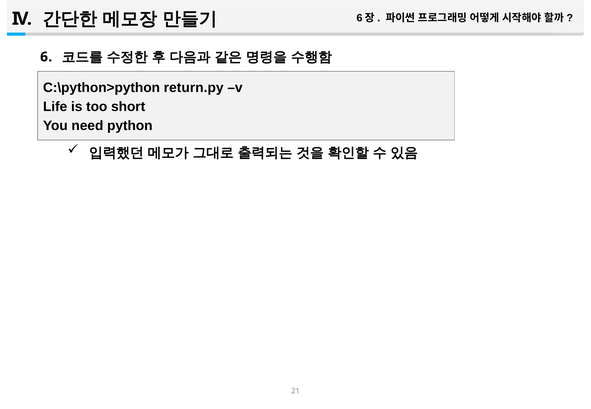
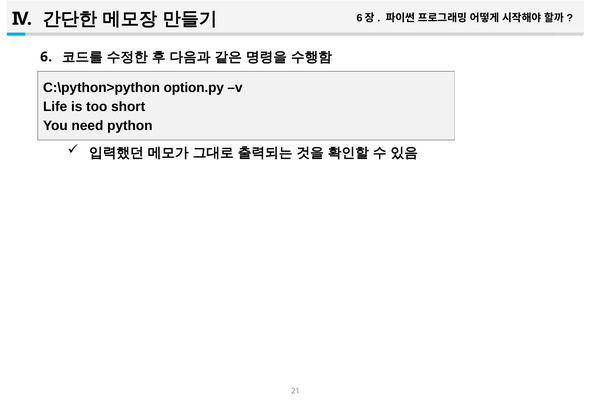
return.py: return.py -> option.py
